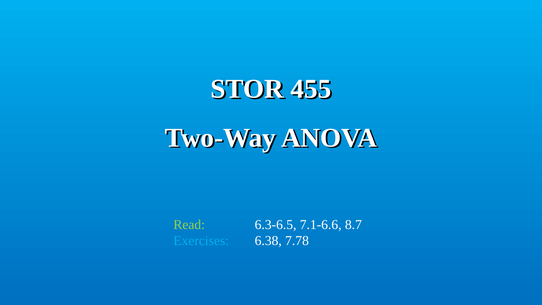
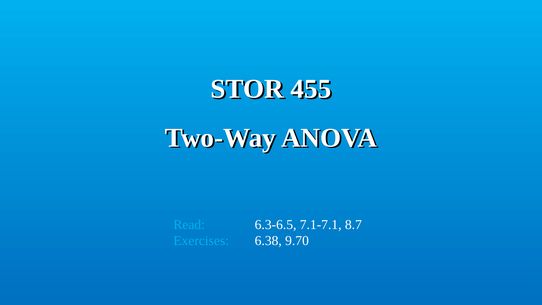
Read colour: light green -> light blue
7.1-6.6: 7.1-6.6 -> 7.1-7.1
7.78: 7.78 -> 9.70
